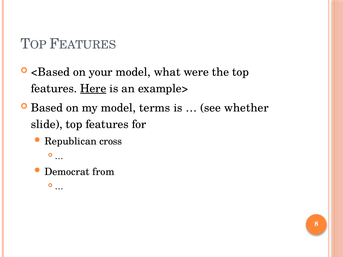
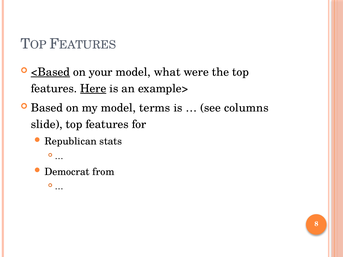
<Based underline: none -> present
whether: whether -> columns
cross: cross -> stats
